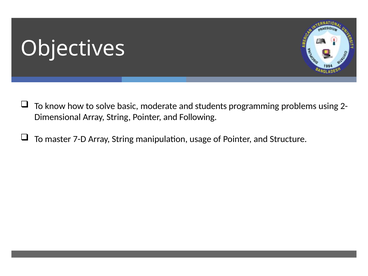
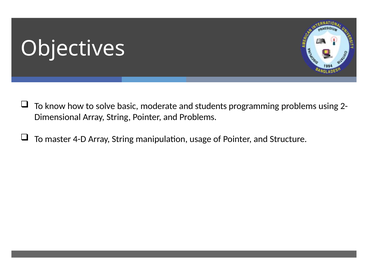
and Following: Following -> Problems
7-D: 7-D -> 4-D
